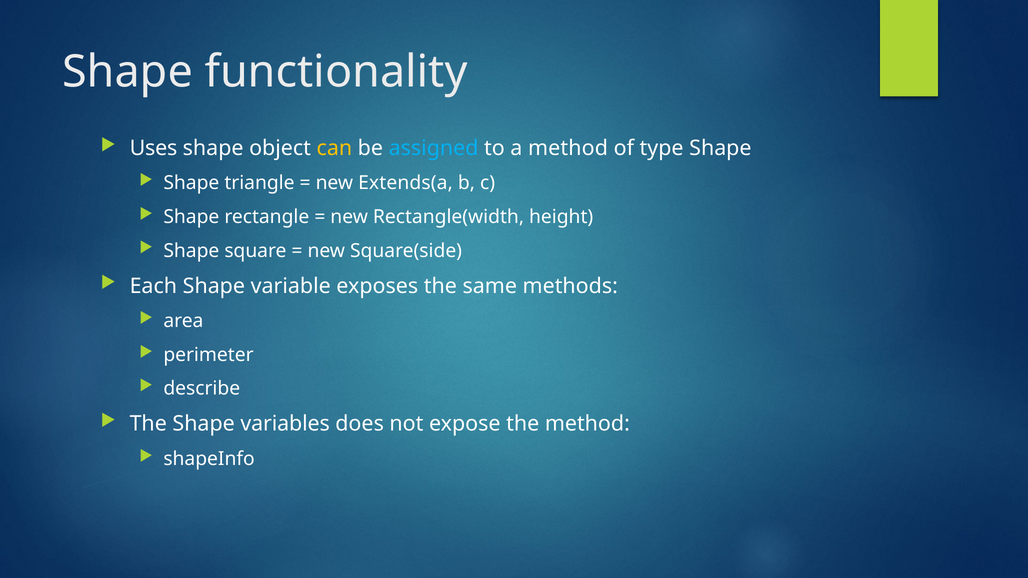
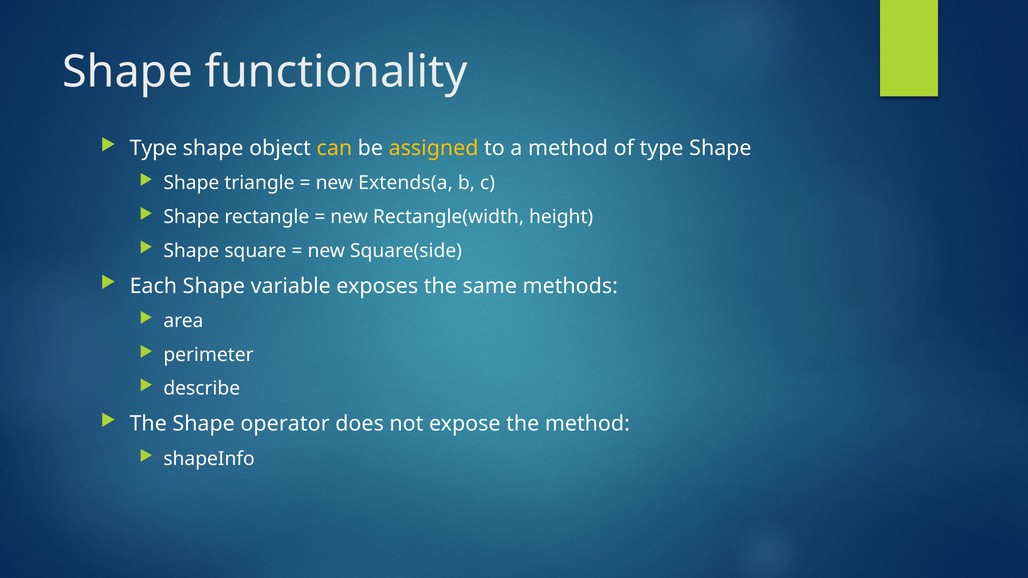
Uses at (153, 148): Uses -> Type
assigned colour: light blue -> yellow
variables: variables -> operator
